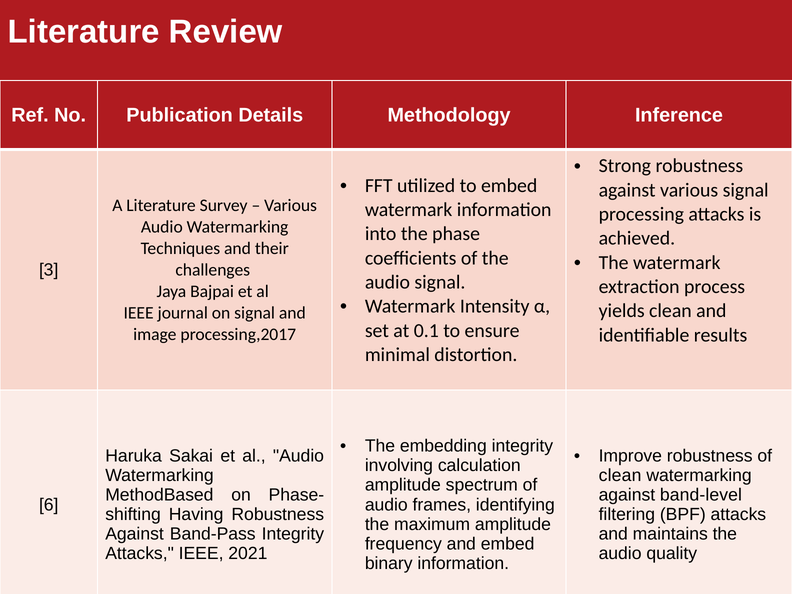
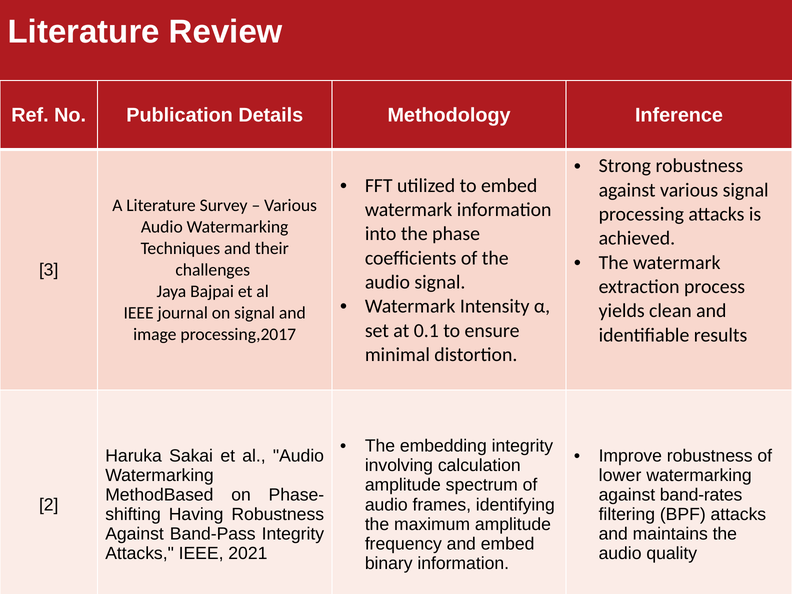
clean at (620, 475): clean -> lower
band-level: band-level -> band-rates
6: 6 -> 2
